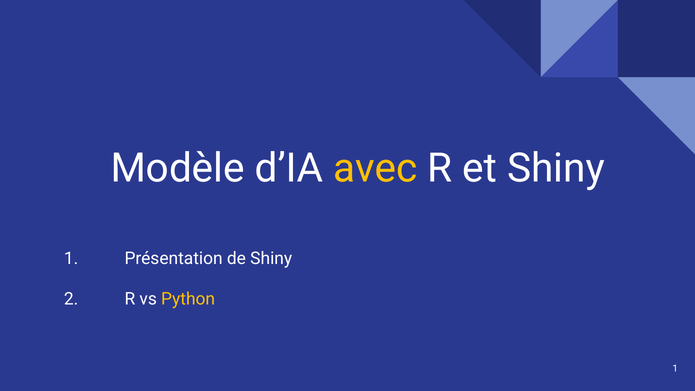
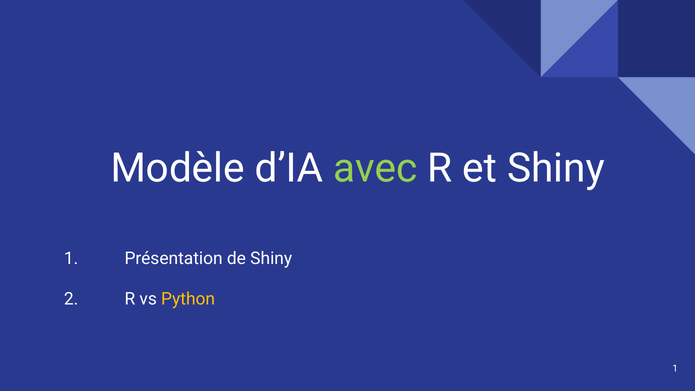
avec colour: yellow -> light green
